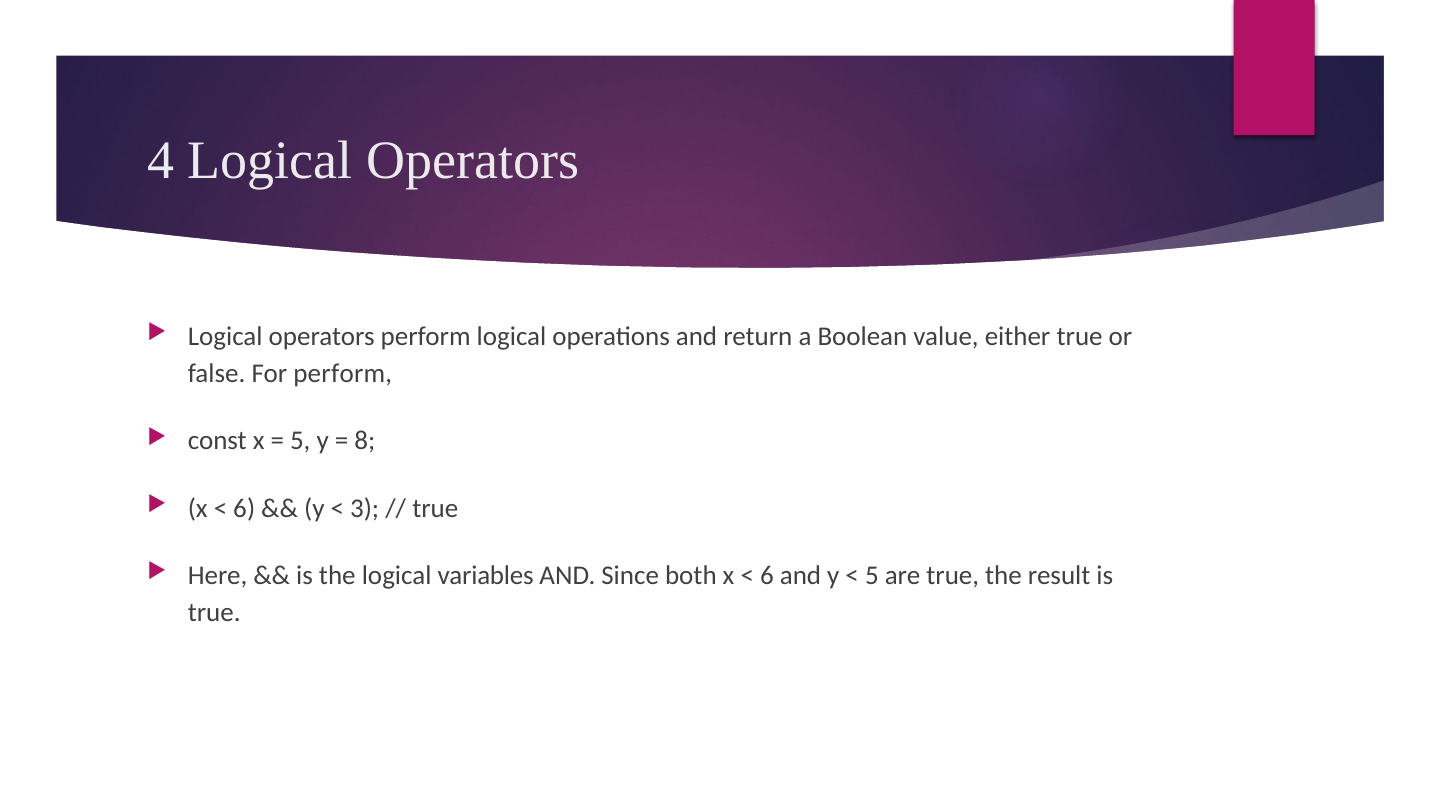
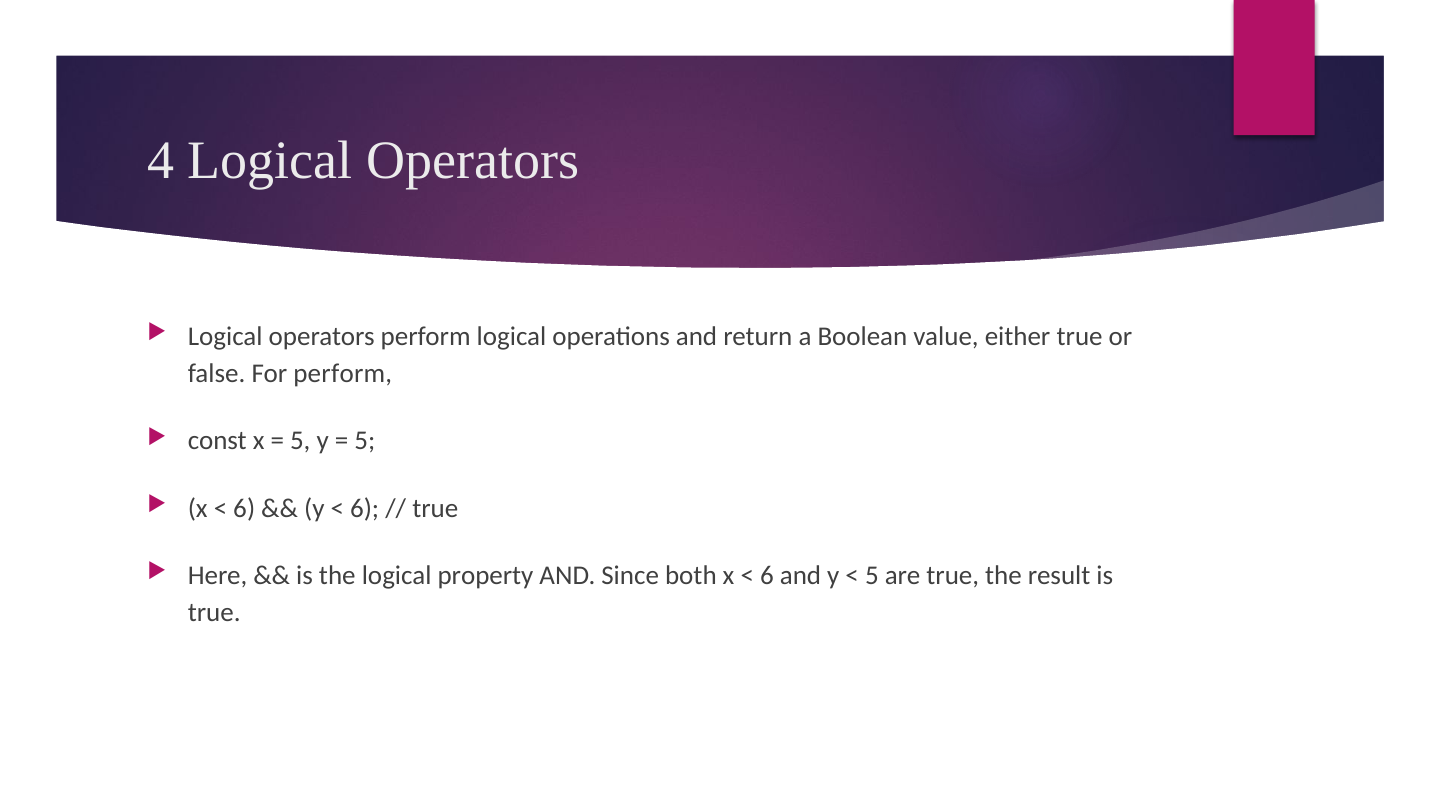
8 at (365, 441): 8 -> 5
3 at (365, 508): 3 -> 6
variables: variables -> property
